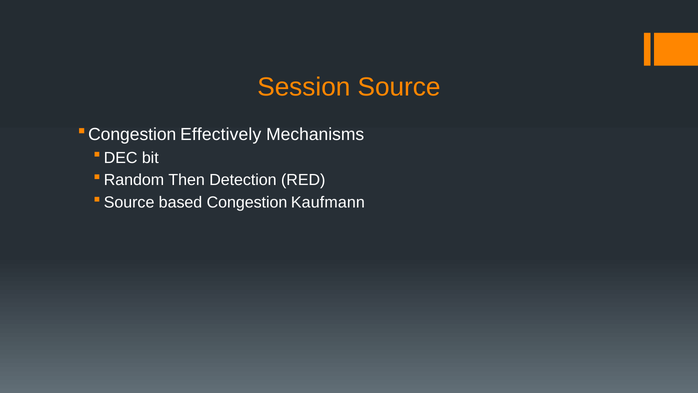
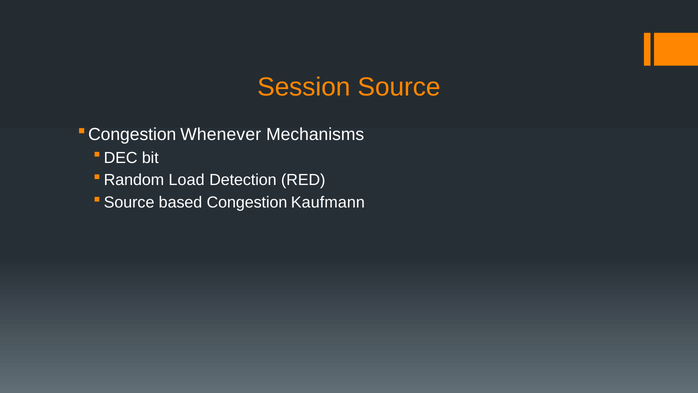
Effectively: Effectively -> Whenever
Then: Then -> Load
